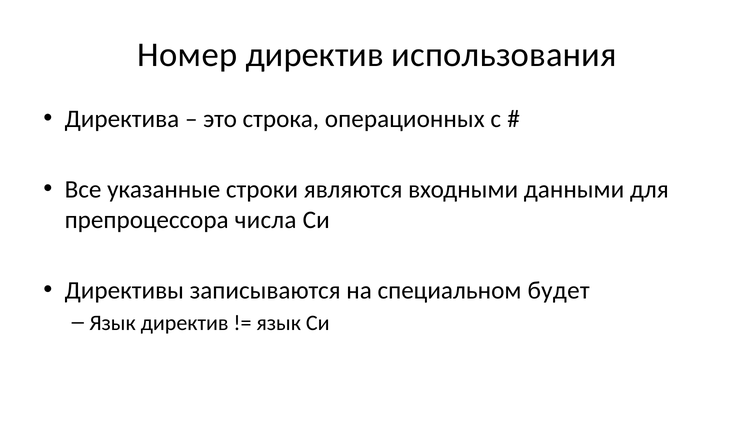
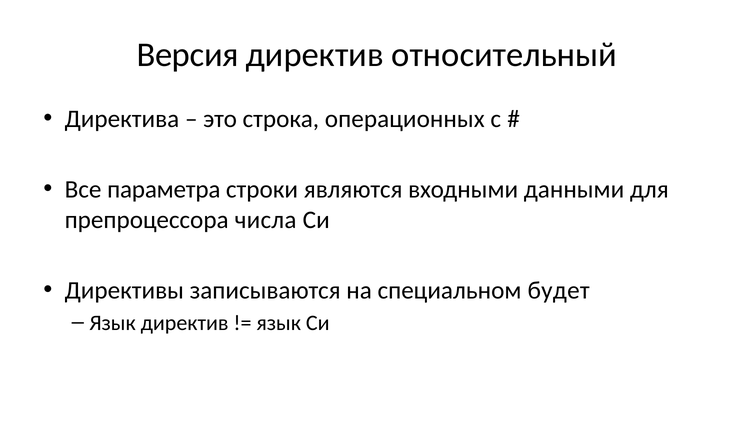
Номер: Номер -> Версия
использования: использования -> относительный
указанные: указанные -> параметра
